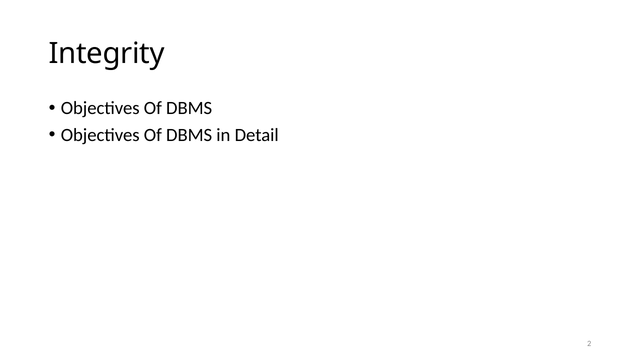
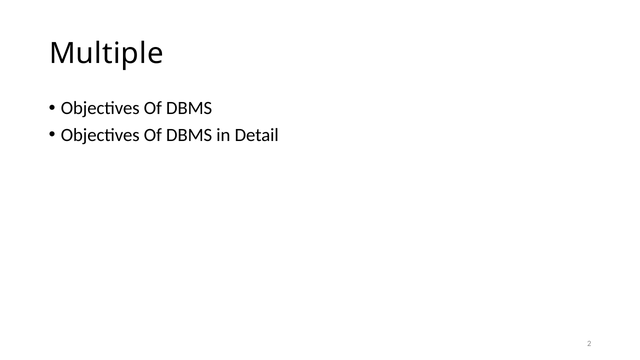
Integrity: Integrity -> Multiple
